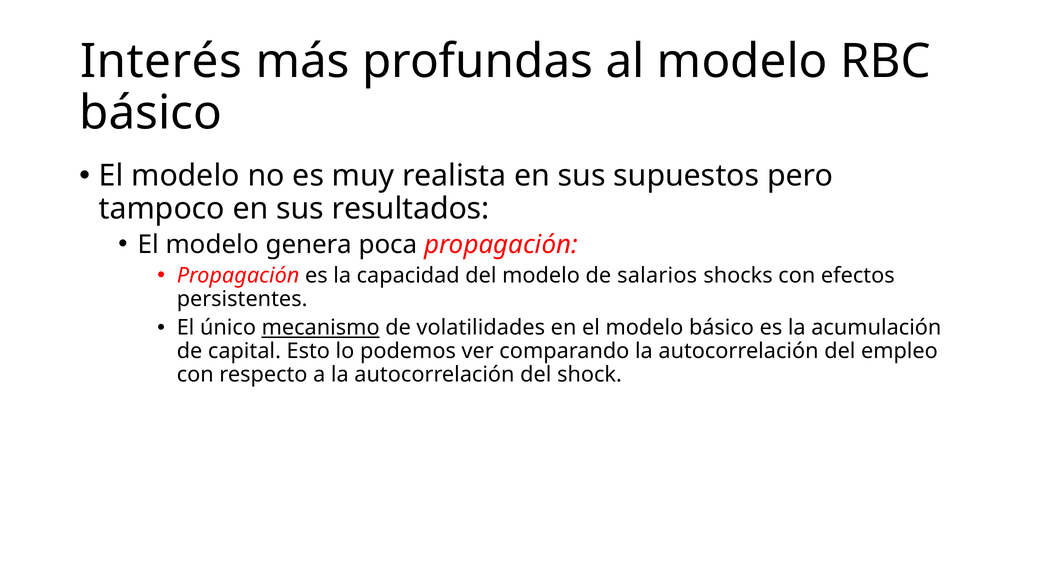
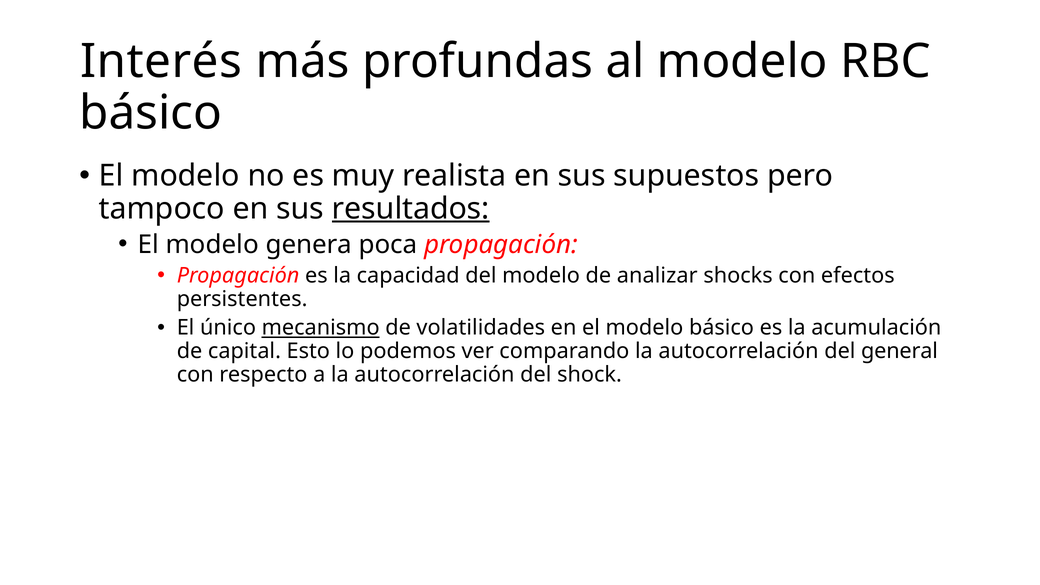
resultados underline: none -> present
salarios: salarios -> analizar
empleo: empleo -> general
